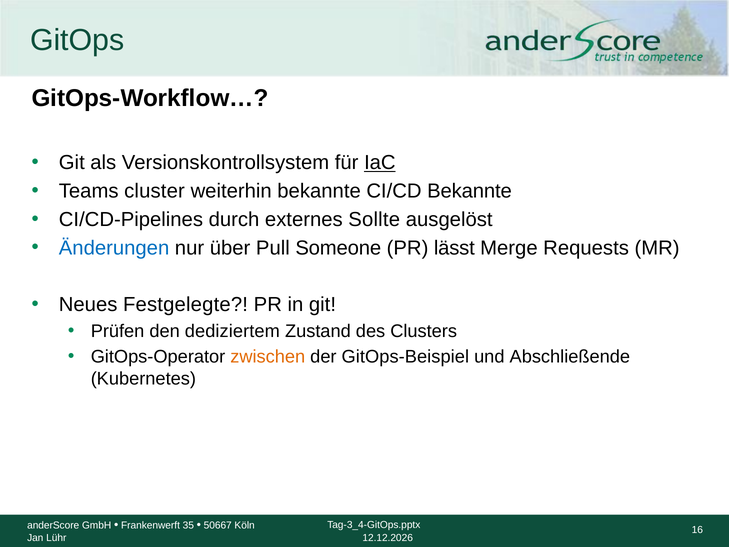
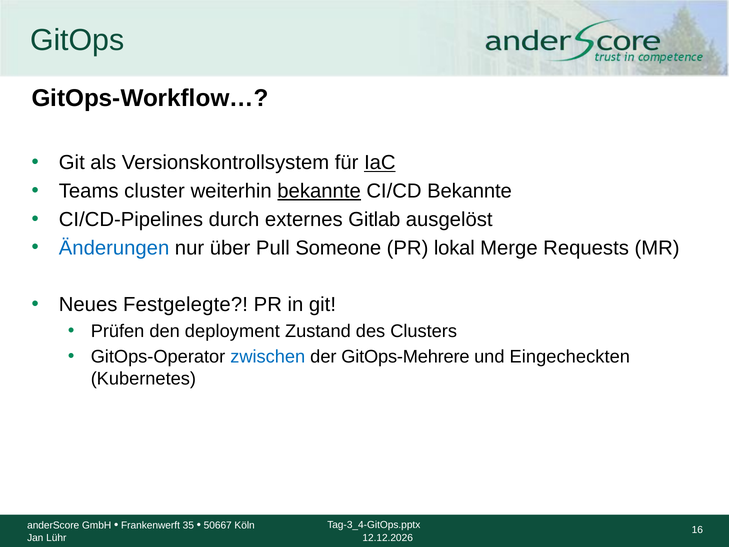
bekannte at (319, 191) underline: none -> present
Sollte: Sollte -> Gitlab
lässt: lässt -> lokal
dediziertem: dediziertem -> deployment
zwischen colour: orange -> blue
GitOps-Beispiel: GitOps-Beispiel -> GitOps-Mehrere
Abschließende: Abschließende -> Eingecheckten
